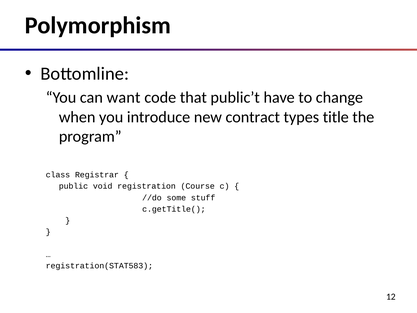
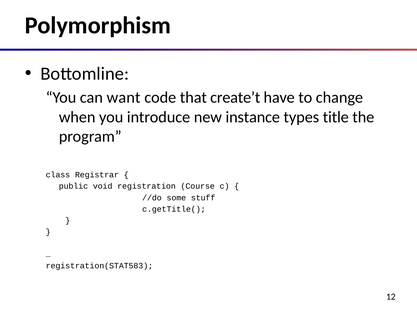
public’t: public’t -> create’t
contract: contract -> instance
